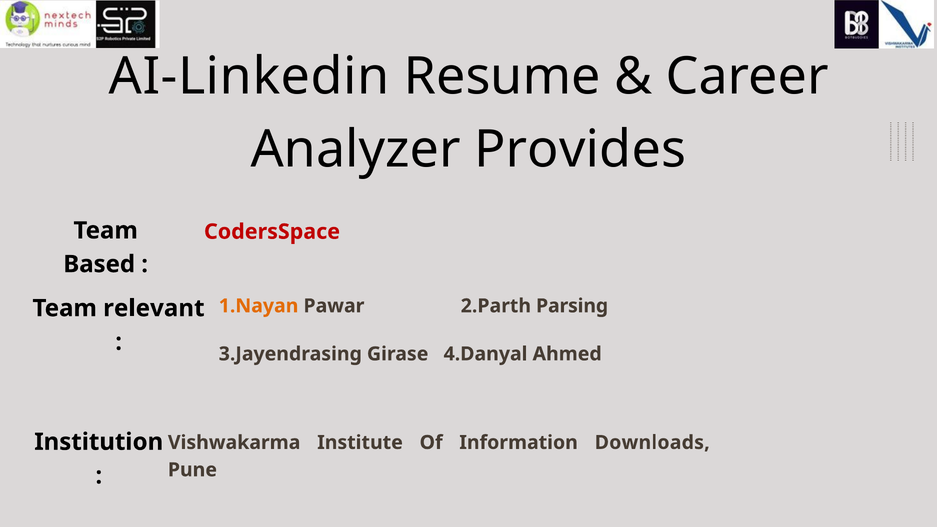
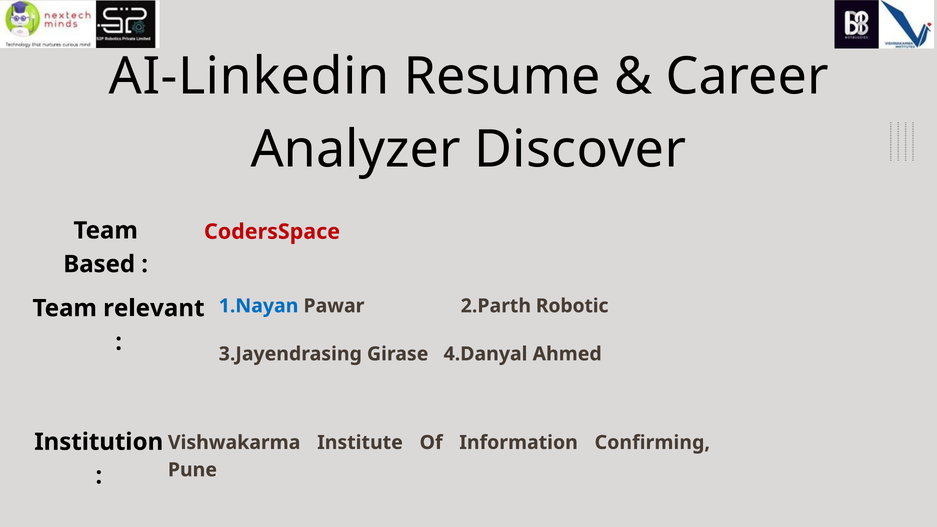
Provides: Provides -> Discover
1.Nayan colour: orange -> blue
Parsing: Parsing -> Robotic
Downloads: Downloads -> Confirming
